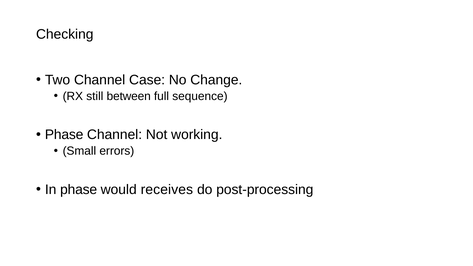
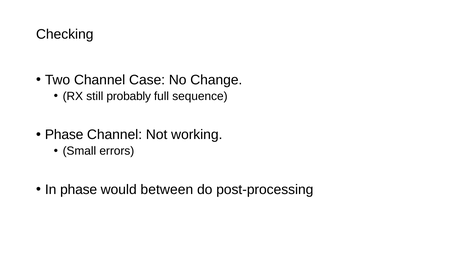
between: between -> probably
receives: receives -> between
